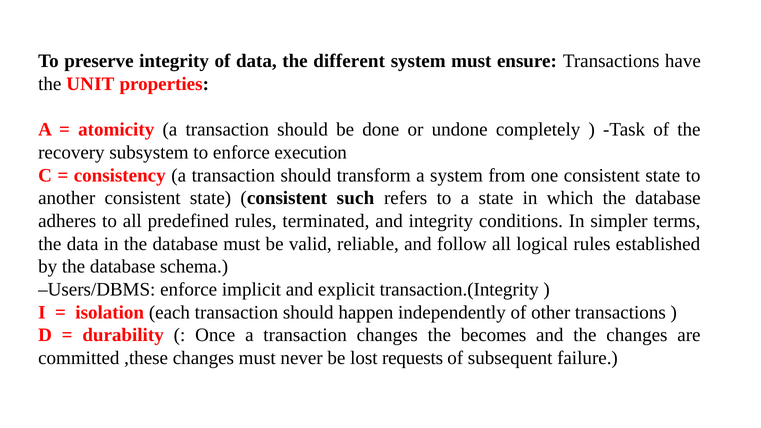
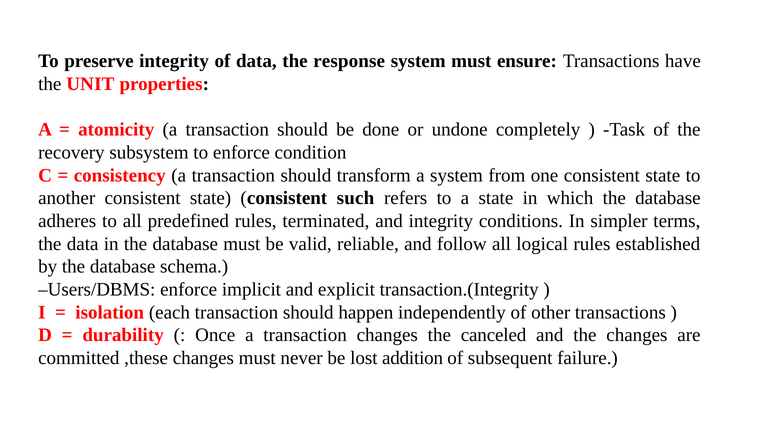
different: different -> response
execution: execution -> condition
becomes: becomes -> canceled
requests: requests -> addition
